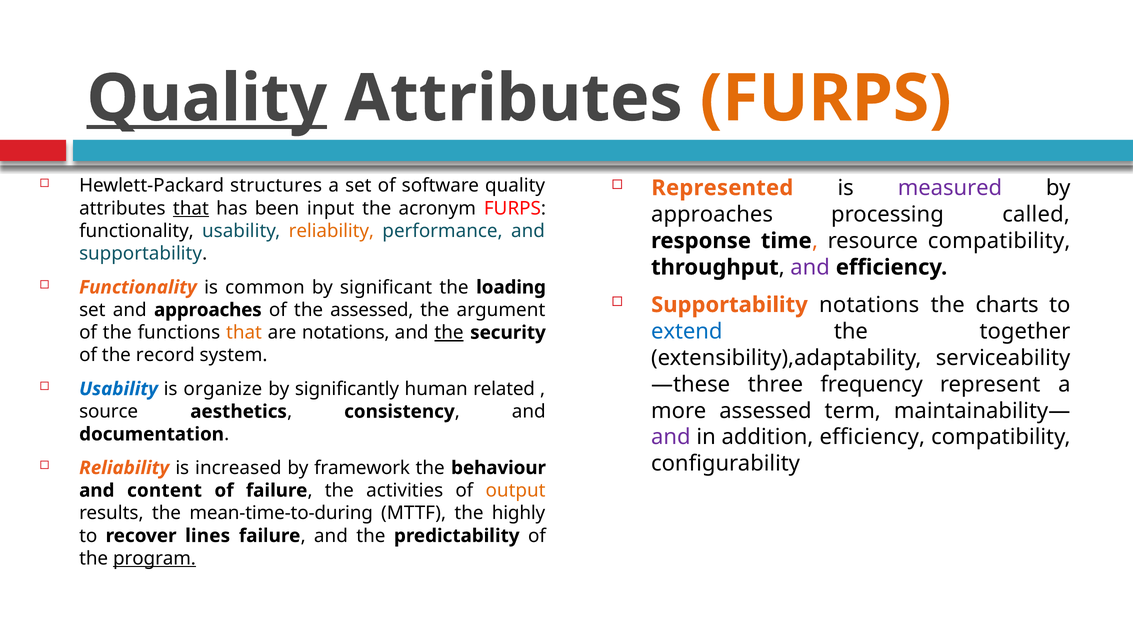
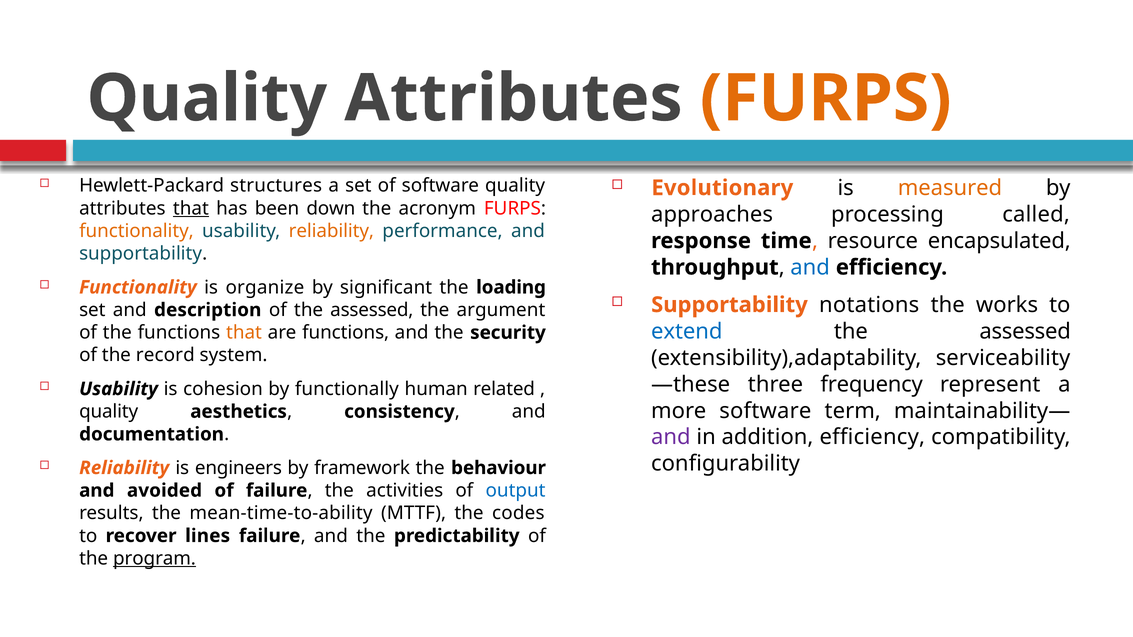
Quality at (207, 99) underline: present -> none
Represented: Represented -> Evolutionary
measured colour: purple -> orange
input: input -> down
functionality at (136, 231) colour: black -> orange
resource compatibility: compatibility -> encapsulated
and at (810, 267) colour: purple -> blue
common: common -> organize
charts: charts -> works
and approaches: approaches -> description
together at (1025, 331): together -> assessed
are notations: notations -> functions
the at (449, 333) underline: present -> none
Usability at (119, 389) colour: blue -> black
organize: organize -> cohesion
significantly: significantly -> functionally
more assessed: assessed -> software
source at (109, 412): source -> quality
increased: increased -> engineers
content: content -> avoided
output colour: orange -> blue
mean-time-to-during: mean-time-to-during -> mean-time-to-ability
highly: highly -> codes
